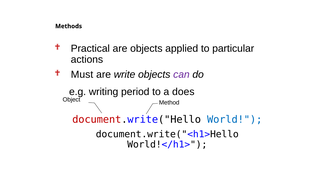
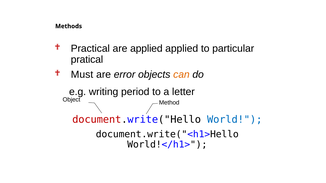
are objects: objects -> applied
actions: actions -> pratical
write: write -> error
can colour: purple -> orange
does: does -> letter
